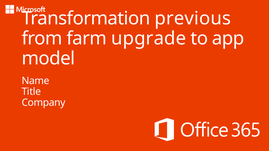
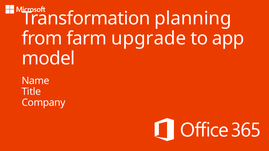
previous: previous -> planning
